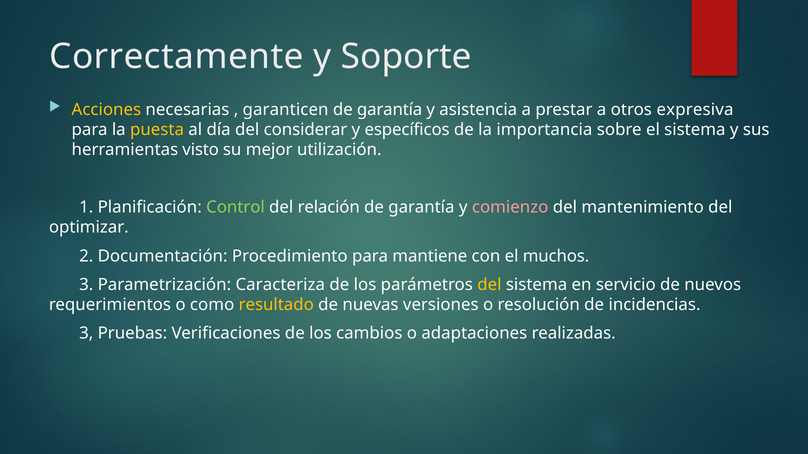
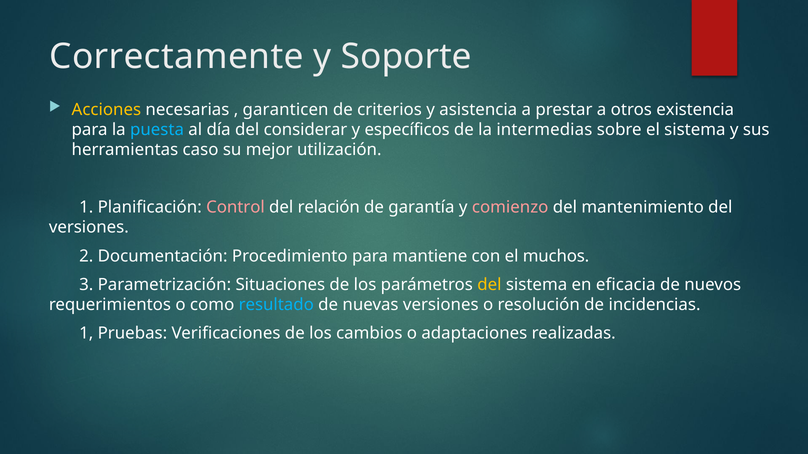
garantía at (390, 110): garantía -> criterios
expresiva: expresiva -> existencia
puesta colour: yellow -> light blue
importancia: importancia -> intermedias
visto: visto -> caso
Control colour: light green -> pink
optimizar at (89, 228): optimizar -> versiones
Caracteriza: Caracteriza -> Situaciones
servicio: servicio -> eficacia
resultado colour: yellow -> light blue
3 at (86, 334): 3 -> 1
